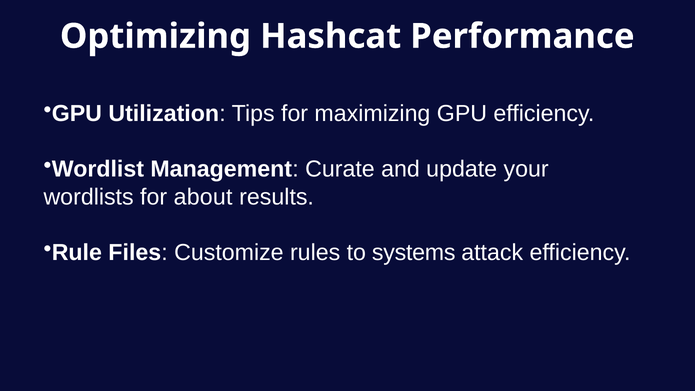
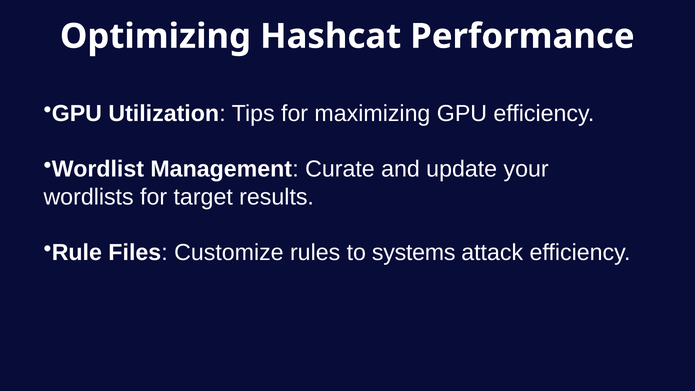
about: about -> target
